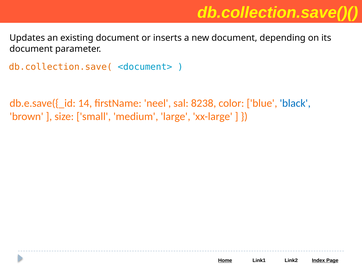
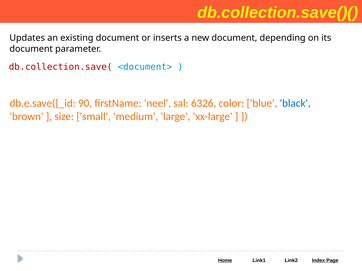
db.collection.save( colour: orange -> red
14: 14 -> 90
8238: 8238 -> 6326
